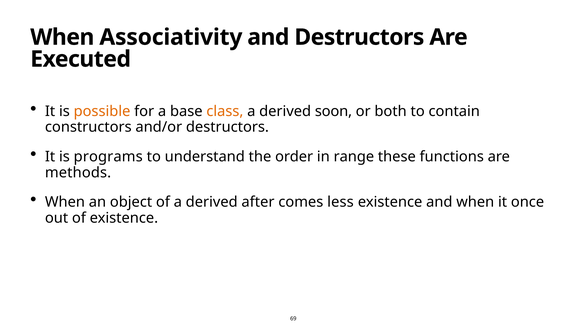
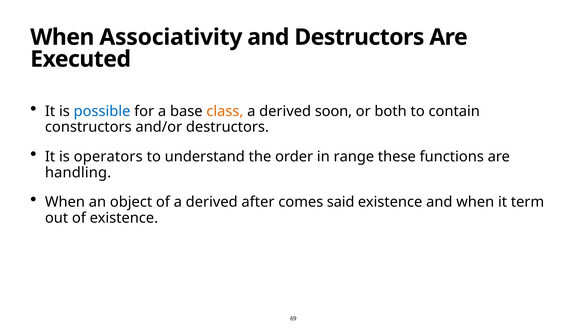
possible colour: orange -> blue
programs: programs -> operators
methods: methods -> handling
less: less -> said
once: once -> term
